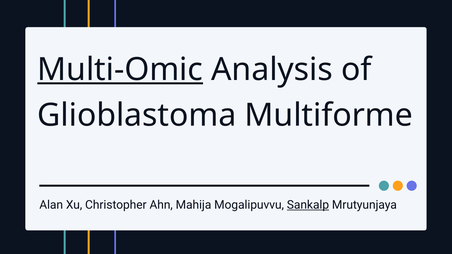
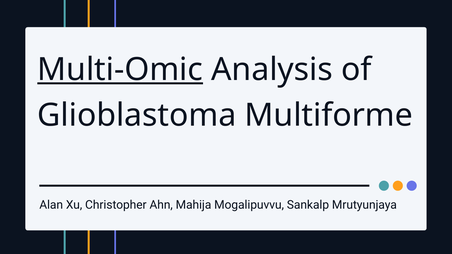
Sankalp underline: present -> none
